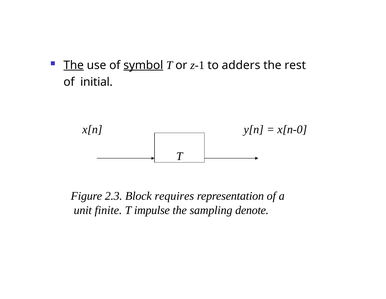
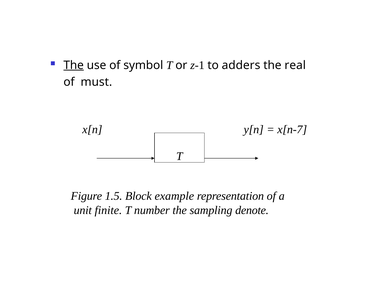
symbol underline: present -> none
rest: rest -> real
initial: initial -> must
x[n-0: x[n-0 -> x[n-7
2.3: 2.3 -> 1.5
requires: requires -> example
impulse: impulse -> number
